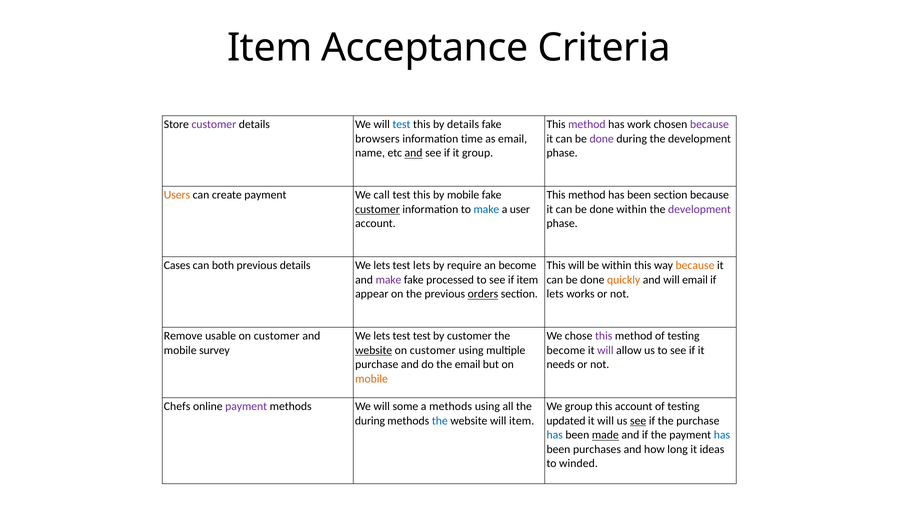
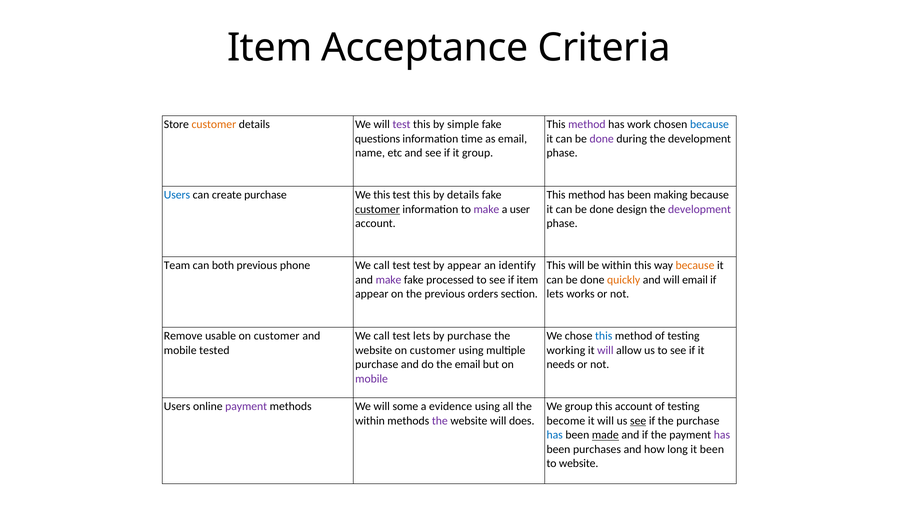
customer at (214, 125) colour: purple -> orange
test at (402, 125) colour: blue -> purple
by details: details -> simple
because at (709, 125) colour: purple -> blue
browsers: browsers -> questions
and at (414, 153) underline: present -> none
Users at (177, 195) colour: orange -> blue
create payment: payment -> purchase
We call: call -> this
by mobile: mobile -> details
been section: section -> making
make at (486, 209) colour: blue -> purple
done within: within -> design
Cases: Cases -> Team
previous details: details -> phone
lets at (382, 266): lets -> call
test lets: lets -> test
by require: require -> appear
an become: become -> identify
orders underline: present -> none
lets at (382, 336): lets -> call
test test: test -> lets
by customer: customer -> purchase
this at (604, 336) colour: purple -> blue
survey: survey -> tested
website at (374, 350) underline: present -> none
become at (566, 350): become -> working
mobile at (372, 379) colour: orange -> purple
Chefs at (177, 407): Chefs -> Users
a methods: methods -> evidence
during at (370, 421): during -> within
the at (440, 421) colour: blue -> purple
will item: item -> does
updated: updated -> become
has at (722, 435) colour: blue -> purple
it ideas: ideas -> been
to winded: winded -> website
